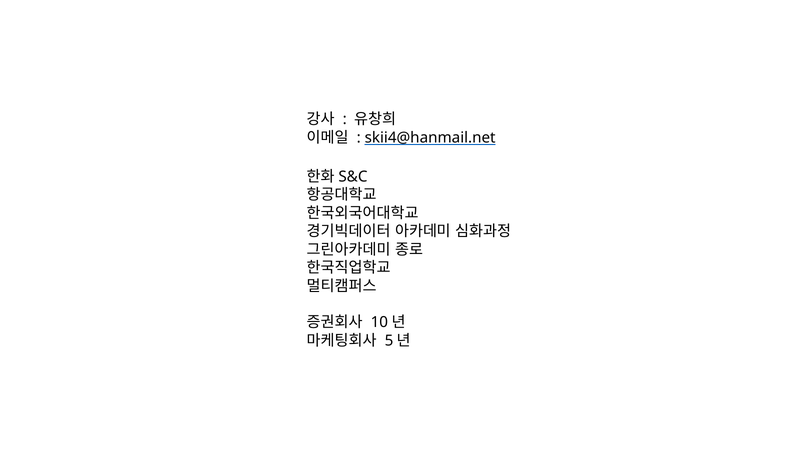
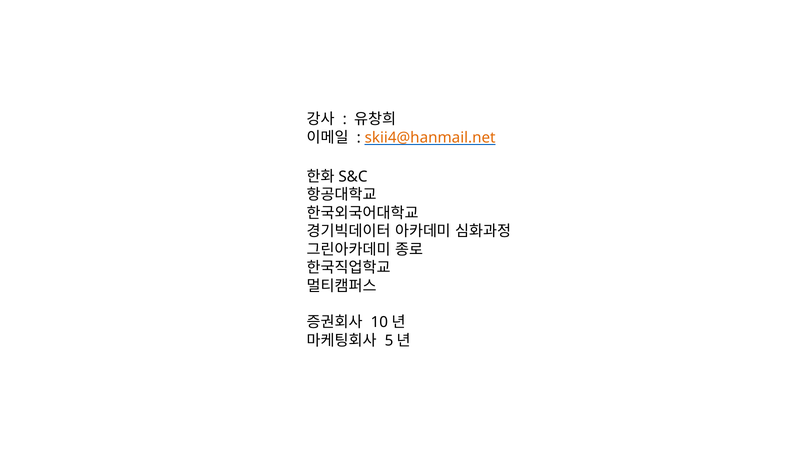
skii4@hanmail.net colour: black -> orange
